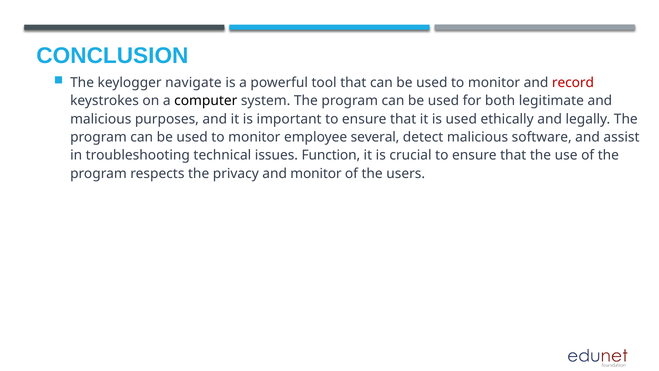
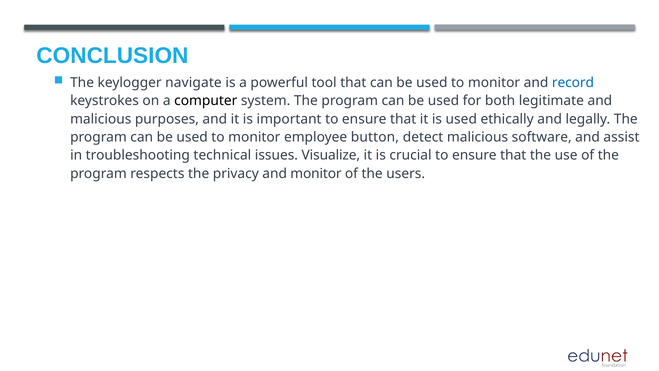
record colour: red -> blue
several: several -> button
Function: Function -> Visualize
